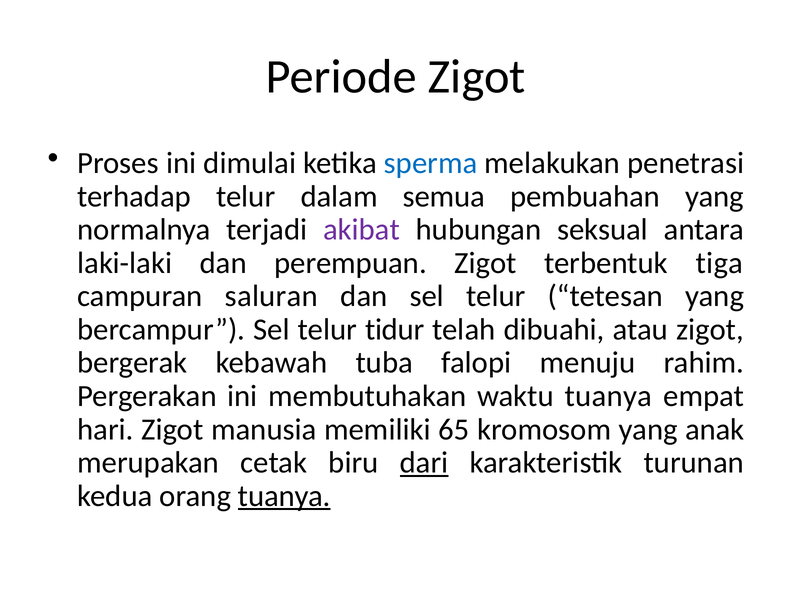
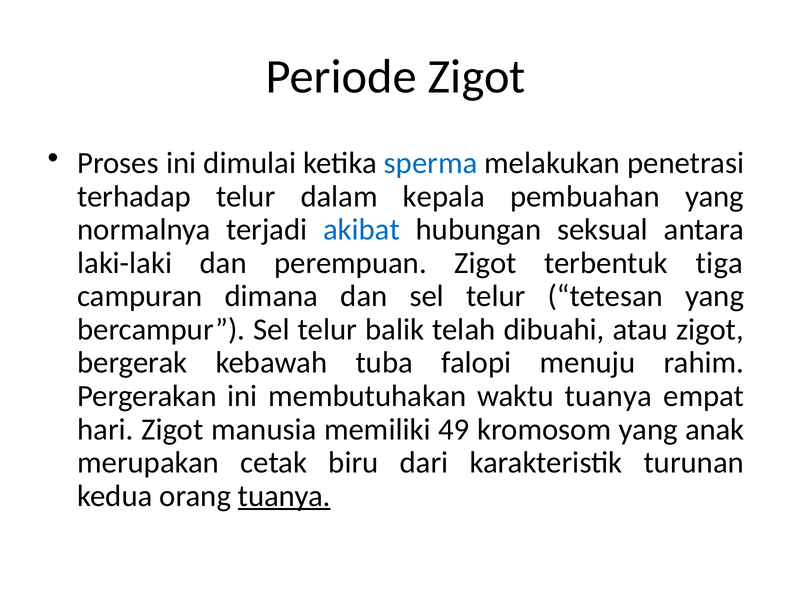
semua: semua -> kepala
akibat colour: purple -> blue
saluran: saluran -> dimana
tidur: tidur -> balik
65: 65 -> 49
dari underline: present -> none
